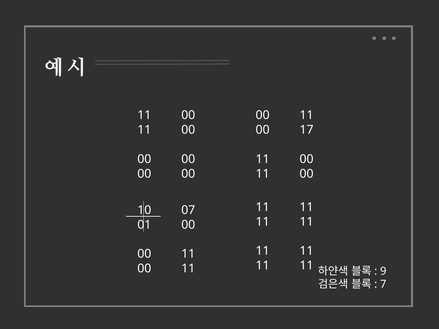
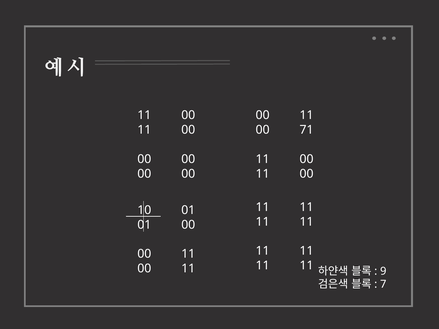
17: 17 -> 71
10 07: 07 -> 01
